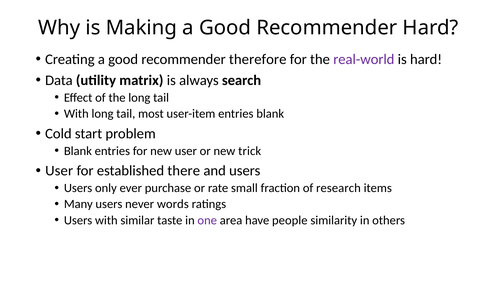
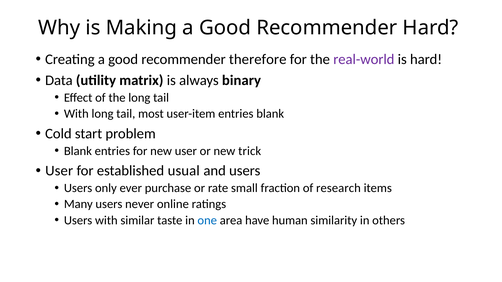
search: search -> binary
there: there -> usual
words: words -> online
one colour: purple -> blue
people: people -> human
